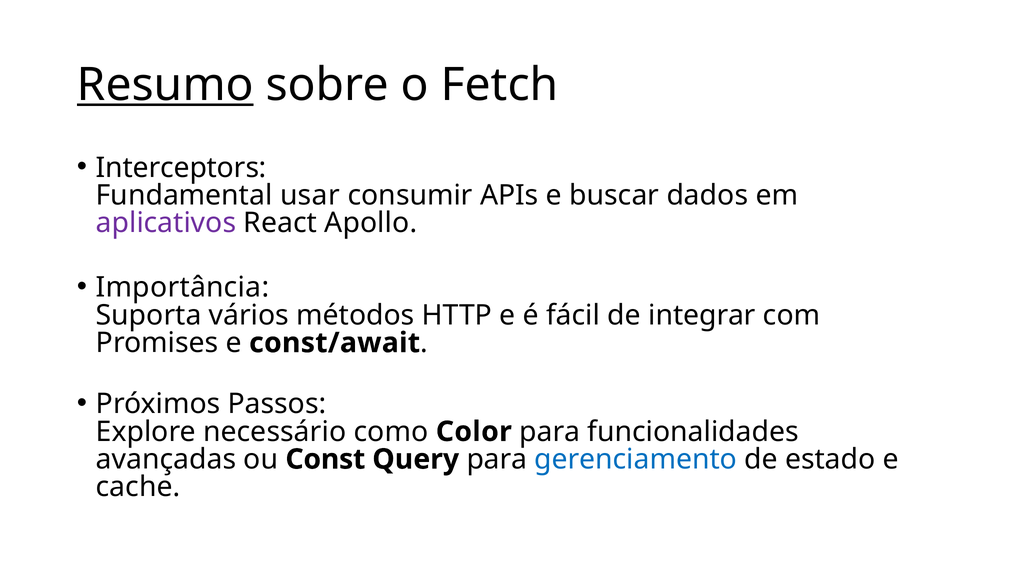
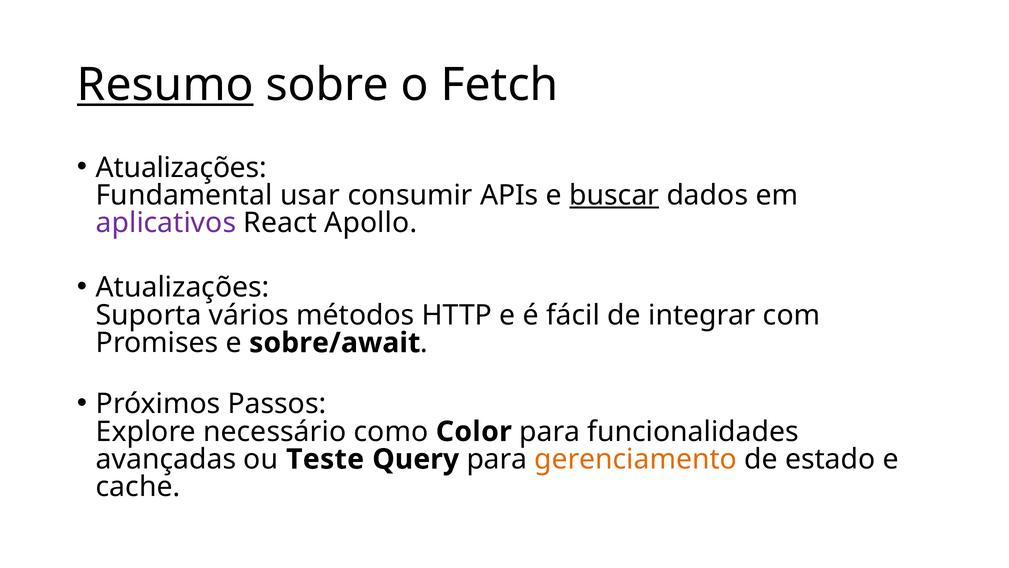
Interceptors at (181, 168): Interceptors -> Atualizações
buscar underline: none -> present
Importância at (183, 287): Importância -> Atualizações
const/await: const/await -> sobre/await
Const: Const -> Teste
gerenciamento colour: blue -> orange
